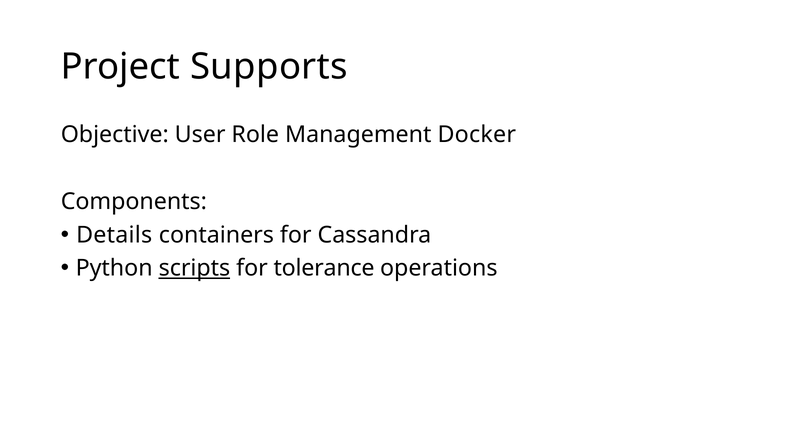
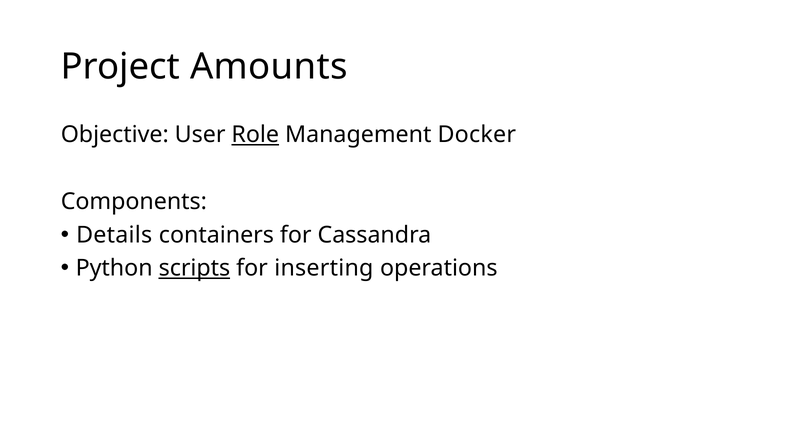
Supports: Supports -> Amounts
Role underline: none -> present
tolerance: tolerance -> inserting
